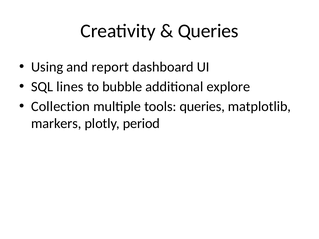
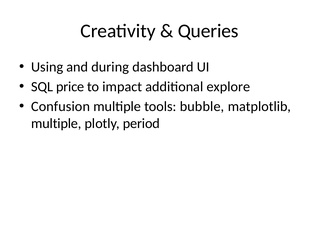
report: report -> during
lines: lines -> price
bubble: bubble -> impact
Collection: Collection -> Confusion
tools queries: queries -> bubble
markers at (56, 124): markers -> multiple
